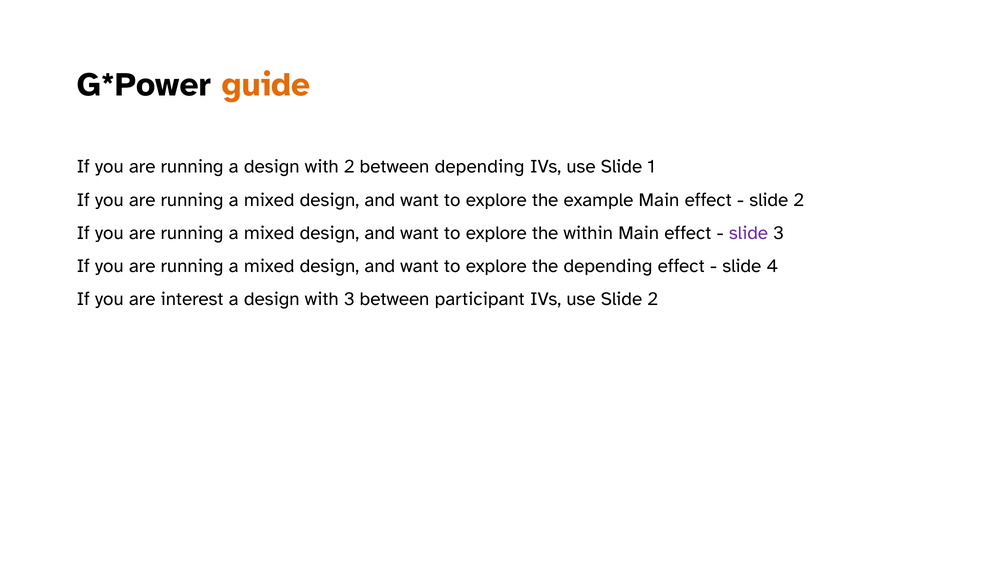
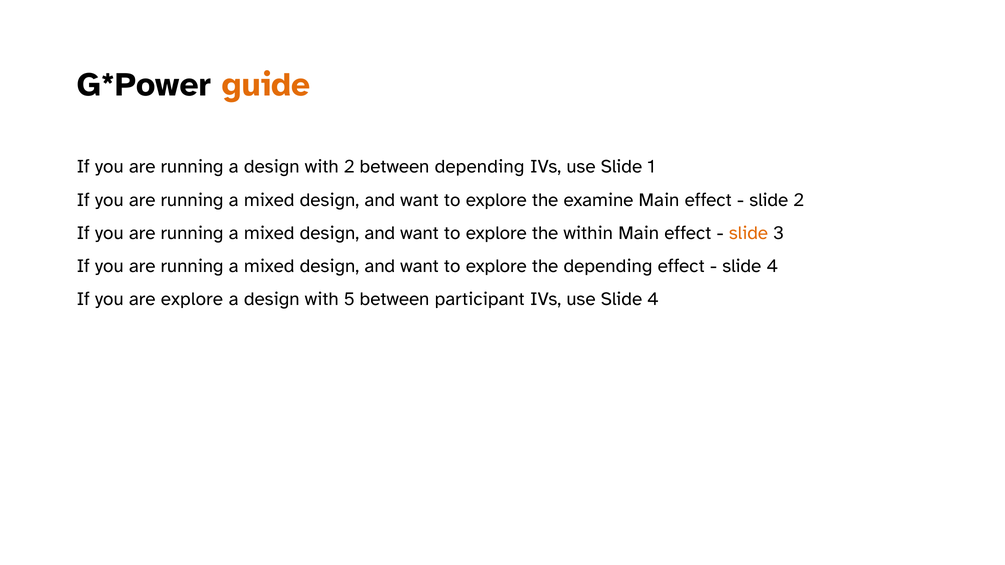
example: example -> examine
slide at (748, 233) colour: purple -> orange
are interest: interest -> explore
with 3: 3 -> 5
use Slide 2: 2 -> 4
